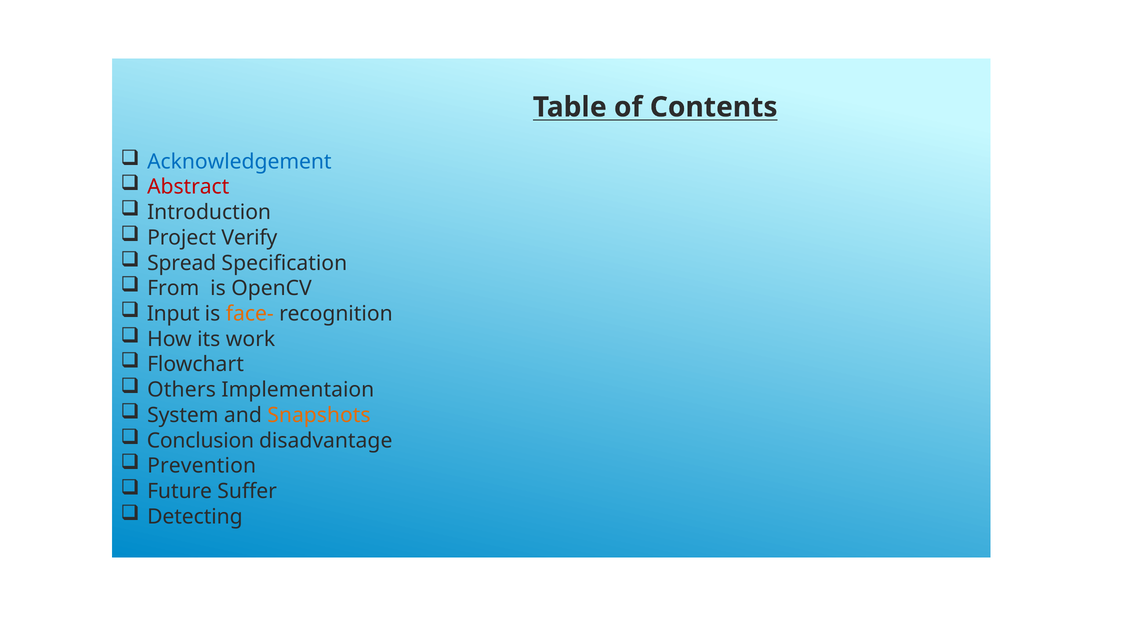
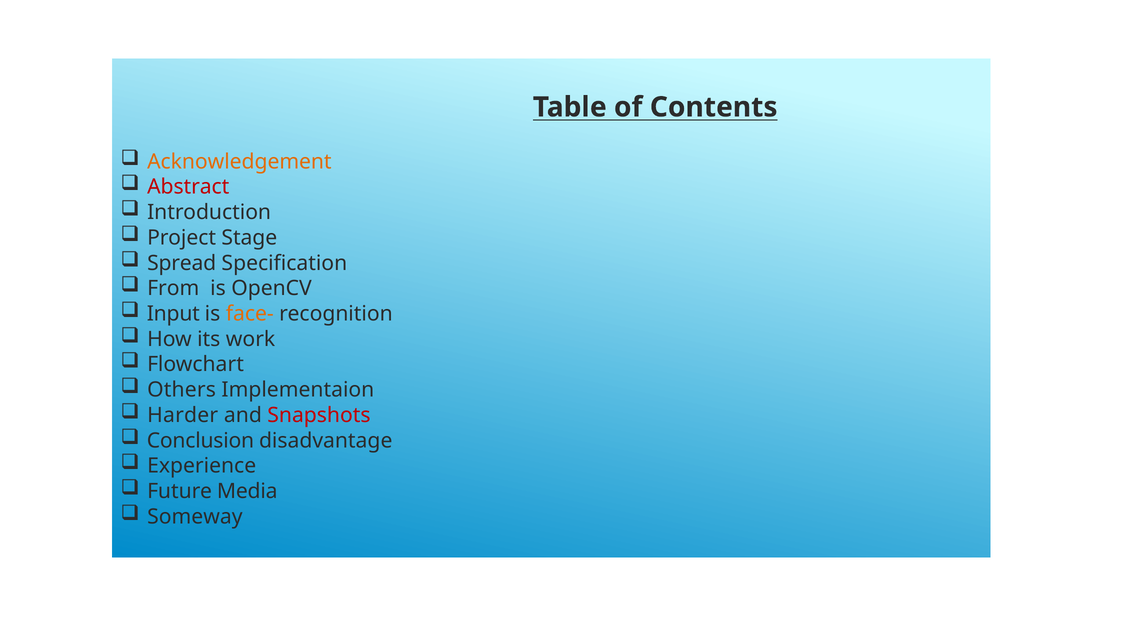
Acknowledgement colour: blue -> orange
Verify: Verify -> Stage
System: System -> Harder
Snapshots colour: orange -> red
Prevention: Prevention -> Experience
Suffer: Suffer -> Media
Detecting: Detecting -> Someway
